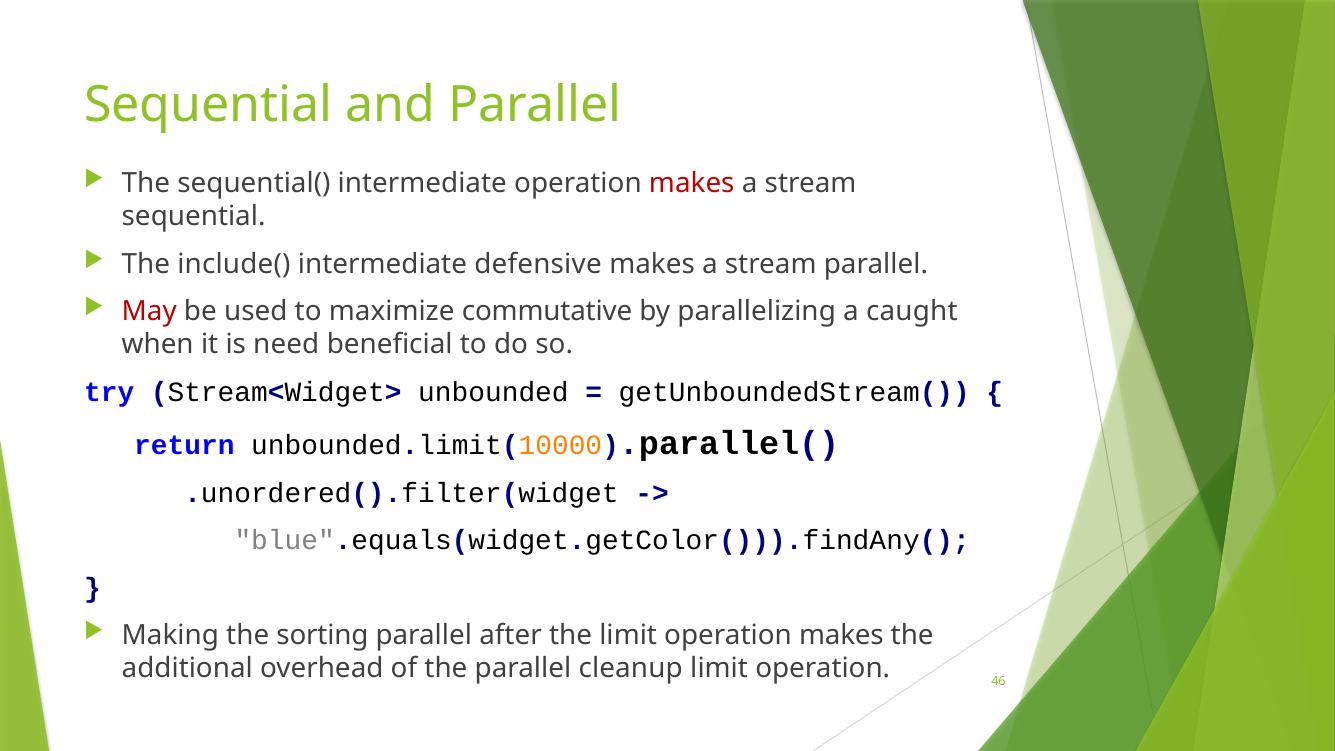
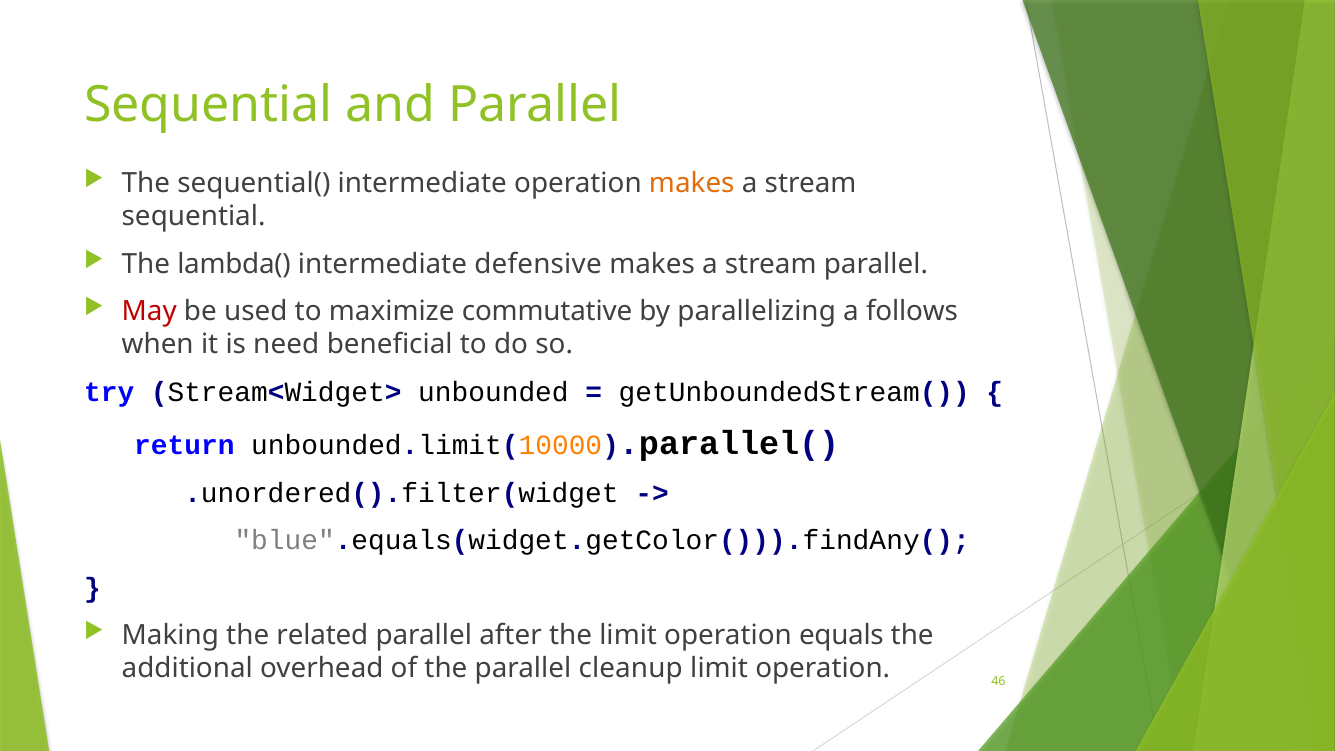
makes at (692, 183) colour: red -> orange
include(: include( -> lambda(
caught: caught -> follows
sorting: sorting -> related
limit operation makes: makes -> equals
